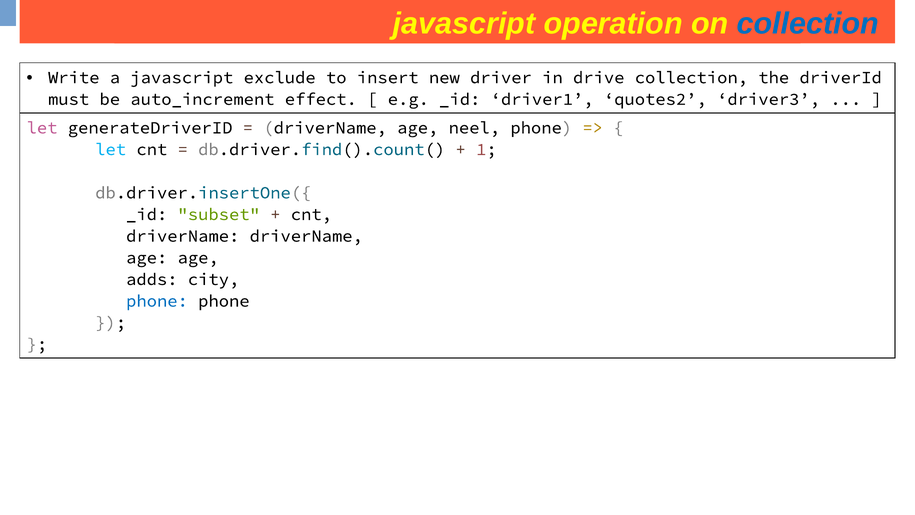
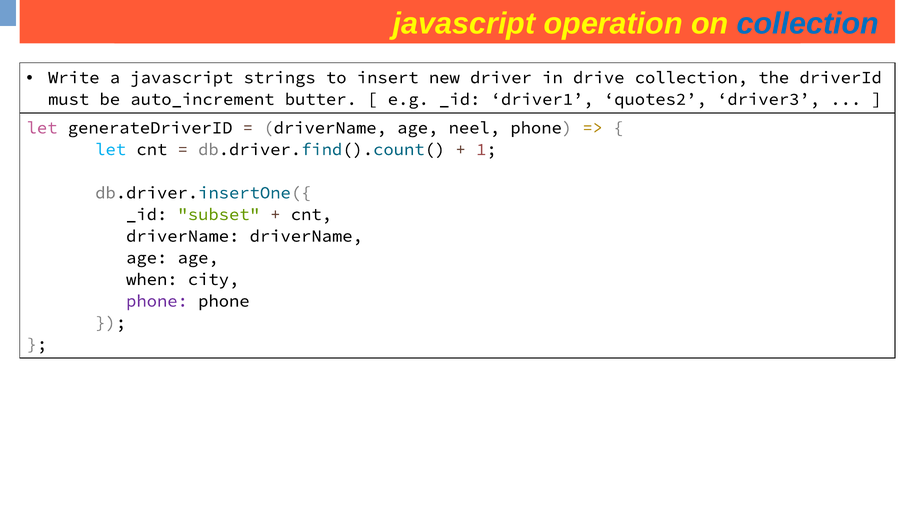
exclude: exclude -> strings
effect: effect -> butter
adds: adds -> when
phone at (157, 301) colour: blue -> purple
